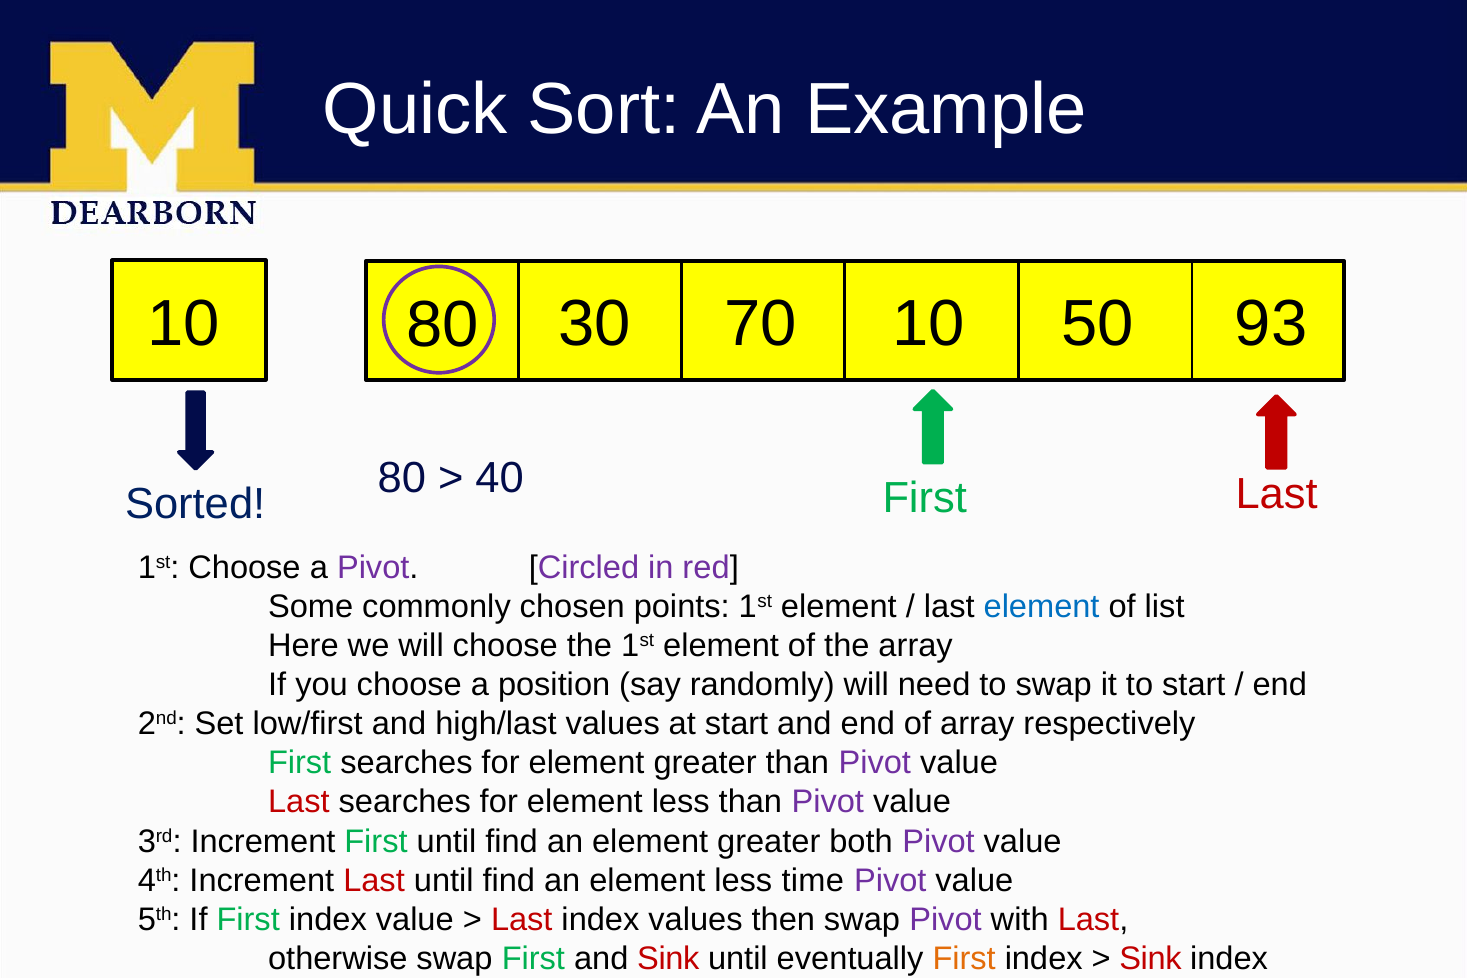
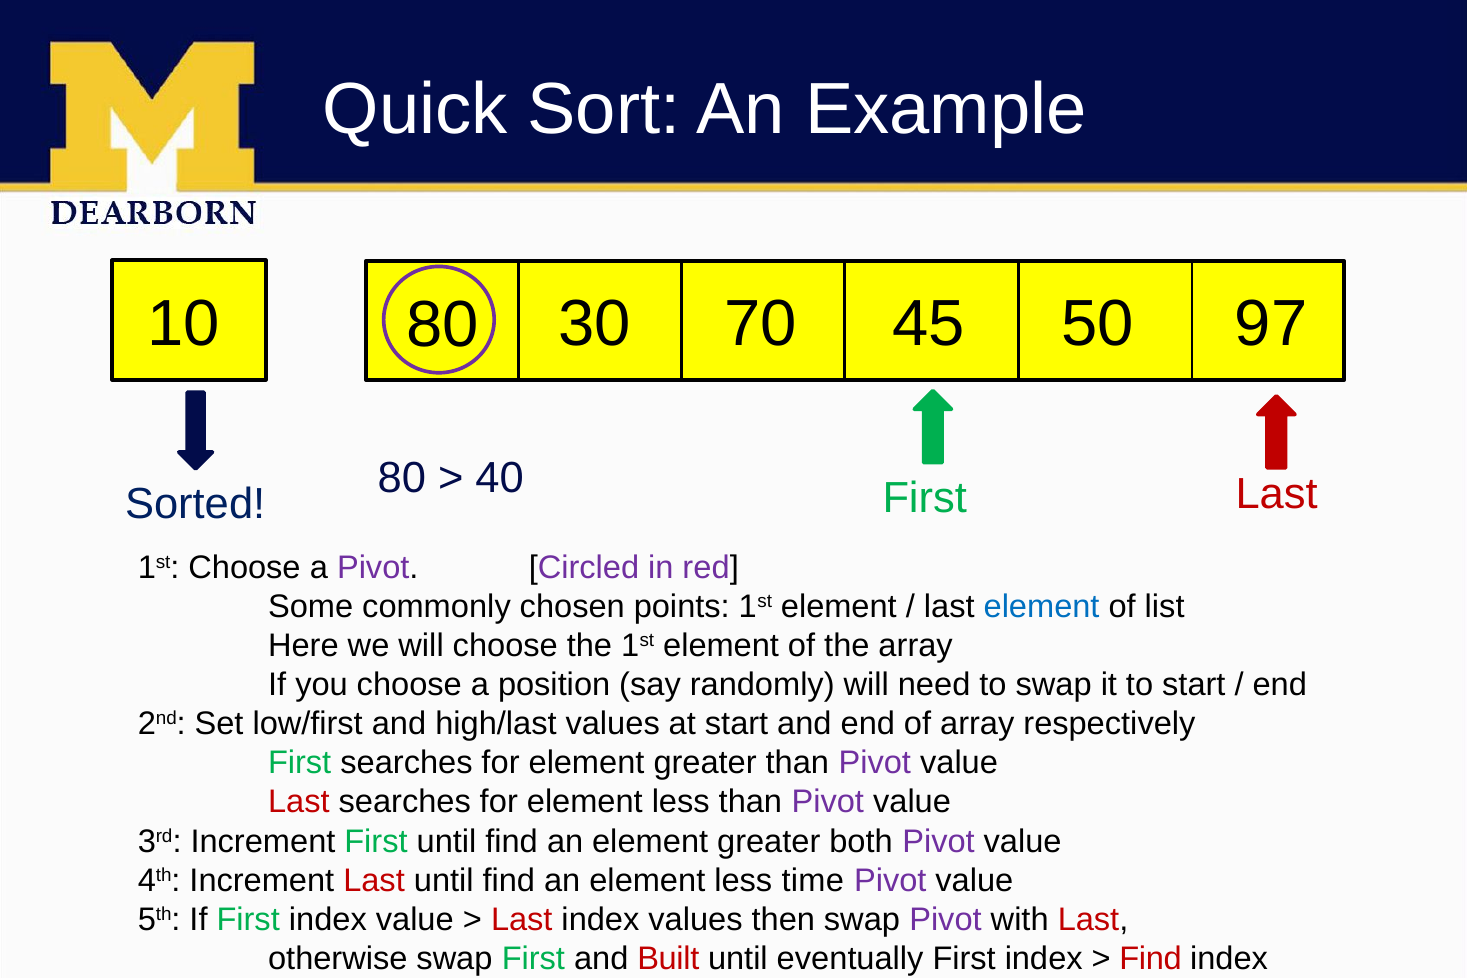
30 10: 10 -> 45
93: 93 -> 97
and Sink: Sink -> Built
First at (964, 959) colour: orange -> black
Sink at (1151, 959): Sink -> Find
